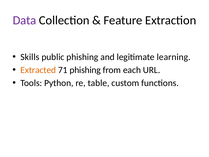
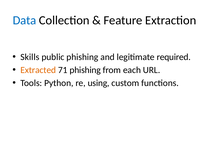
Data colour: purple -> blue
learning: learning -> required
table: table -> using
